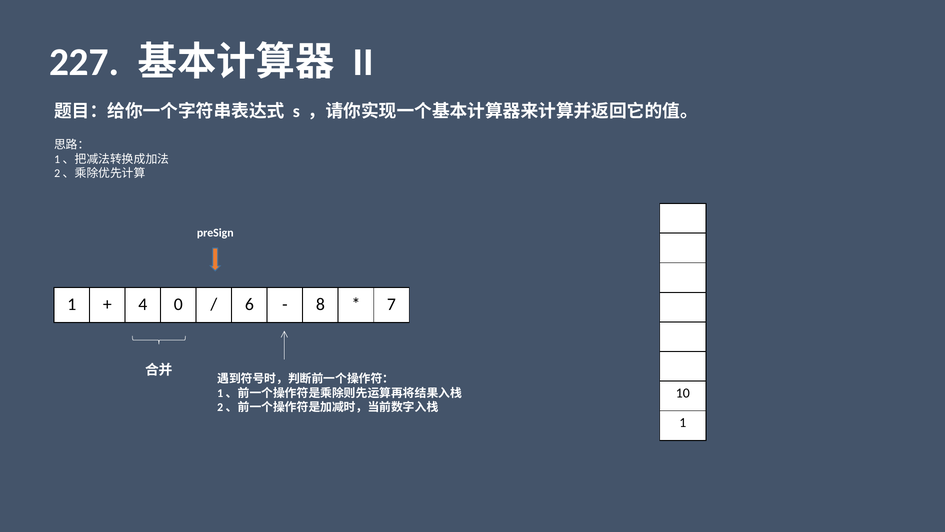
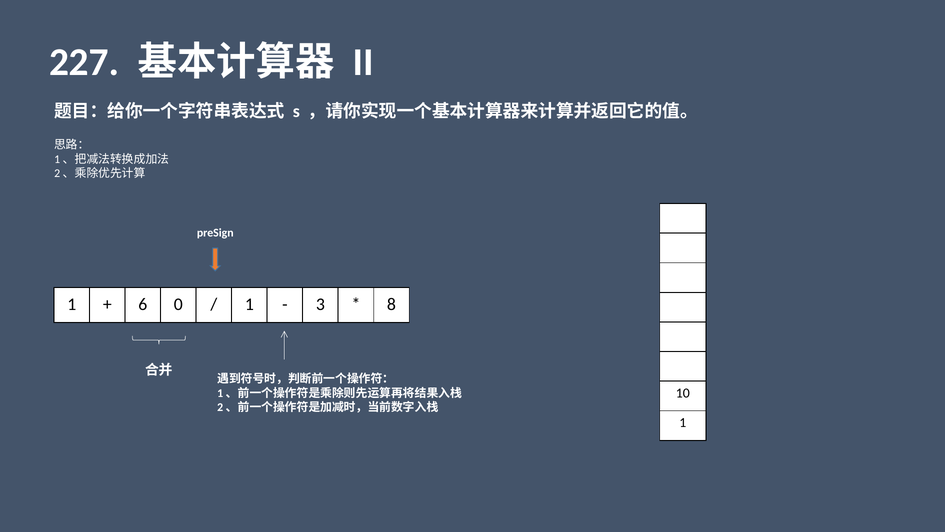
4: 4 -> 6
6 at (249, 304): 6 -> 1
8: 8 -> 3
7: 7 -> 8
